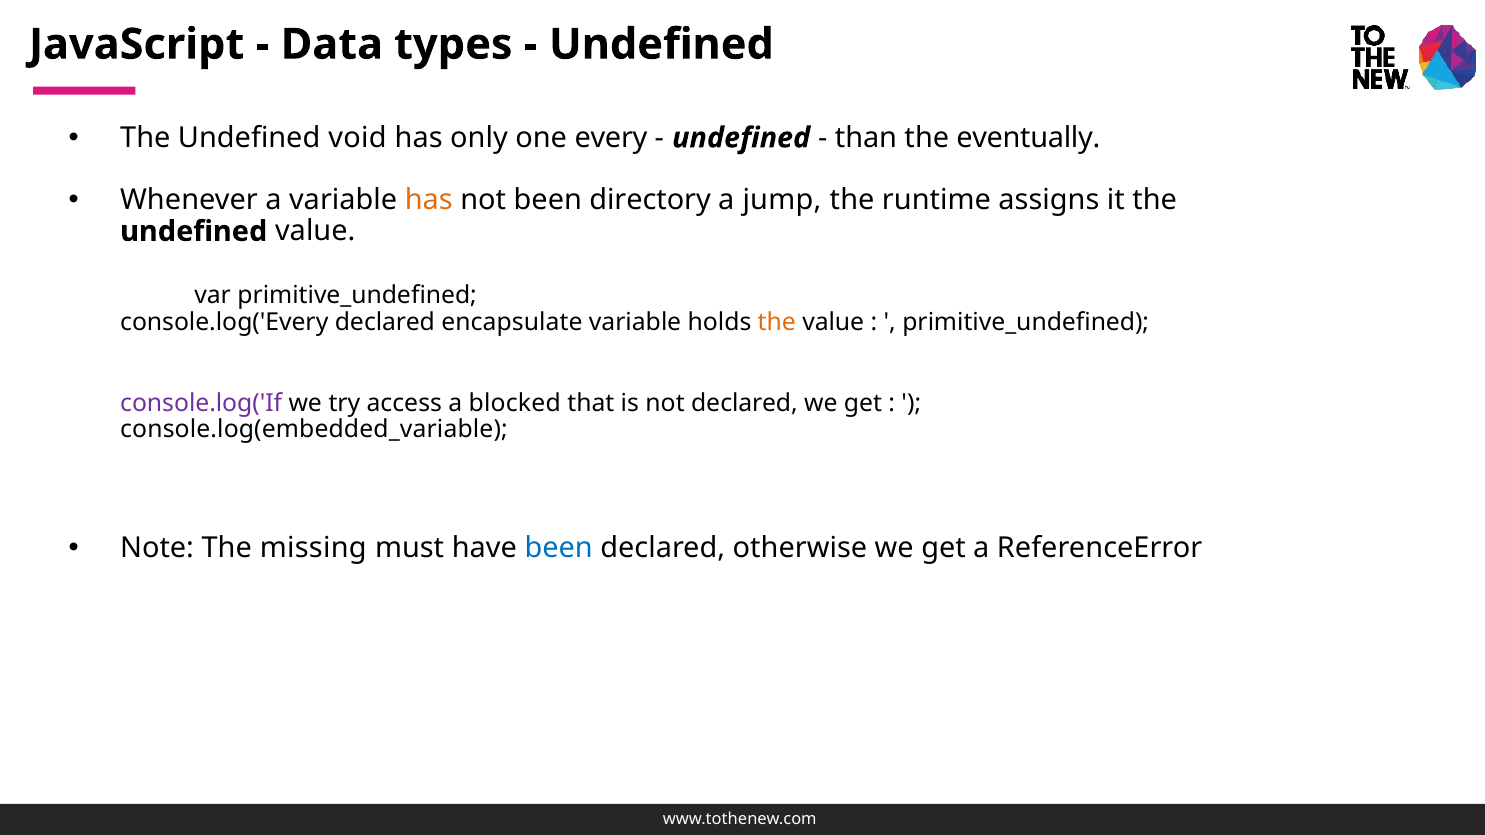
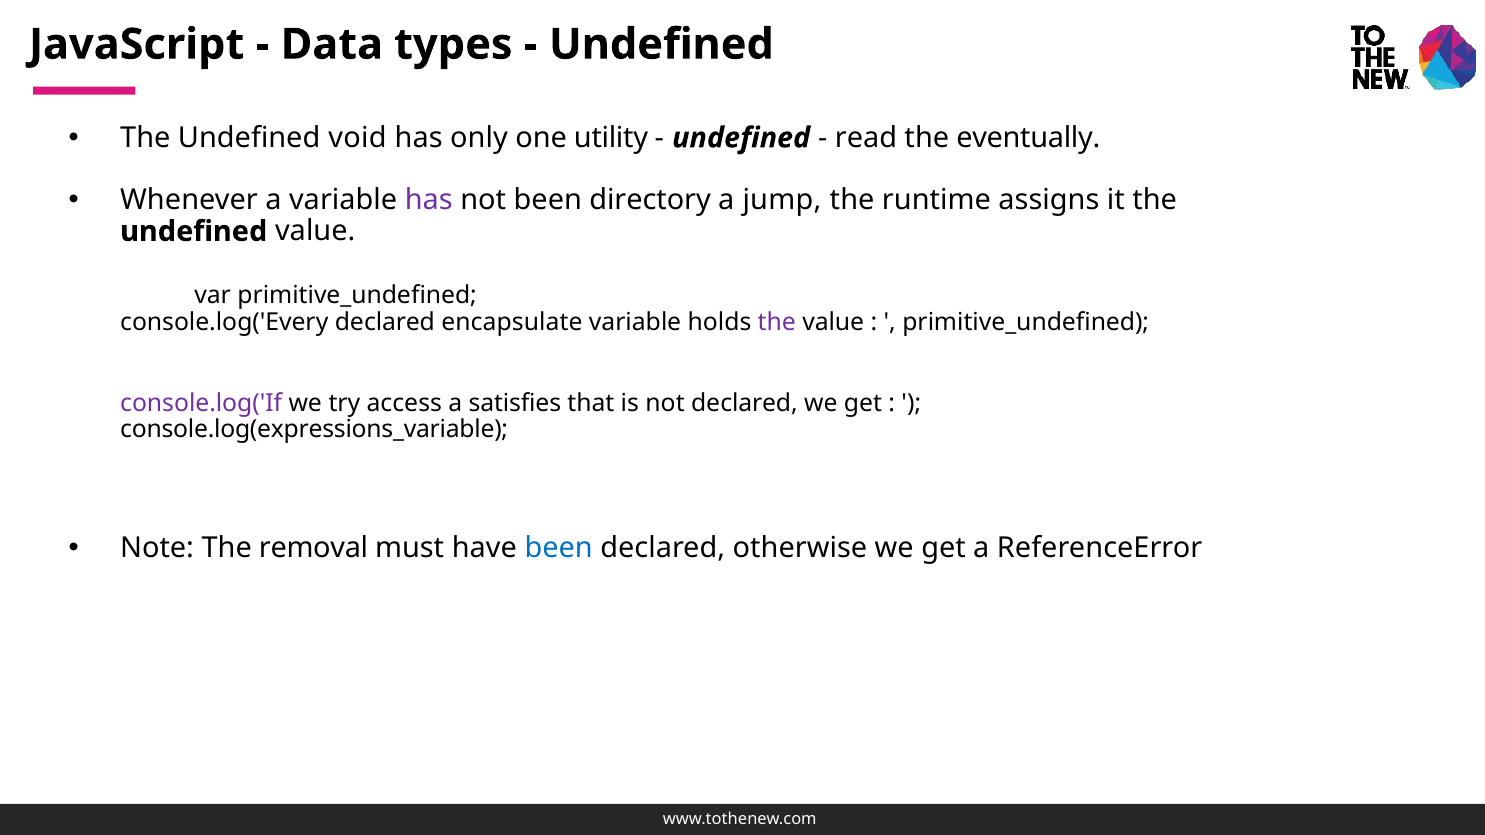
every: every -> utility
than: than -> read
has at (429, 200) colour: orange -> purple
the at (777, 323) colour: orange -> purple
blocked: blocked -> satisfies
console.log(embedded_variable: console.log(embedded_variable -> console.log(expressions_variable
missing: missing -> removal
